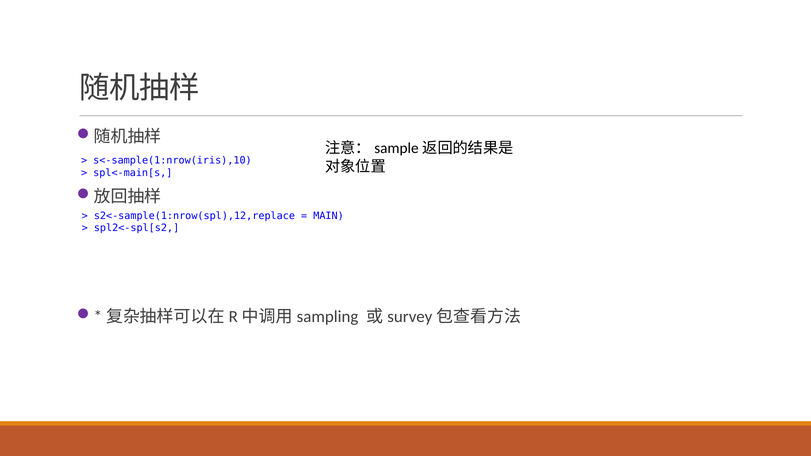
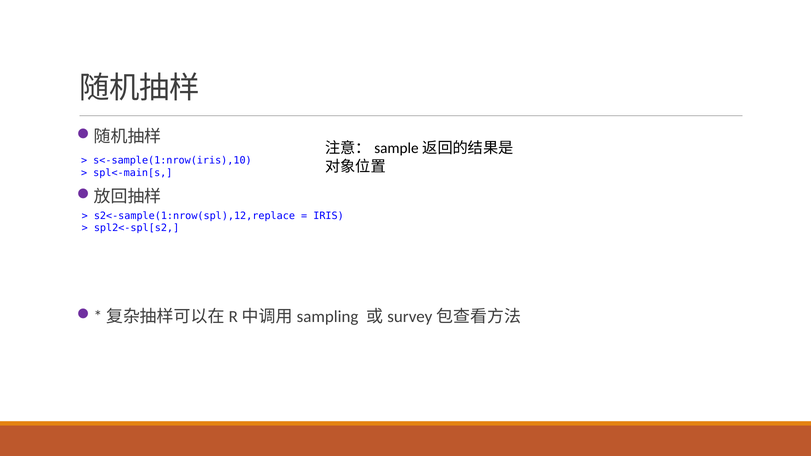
MAIN: MAIN -> IRIS
